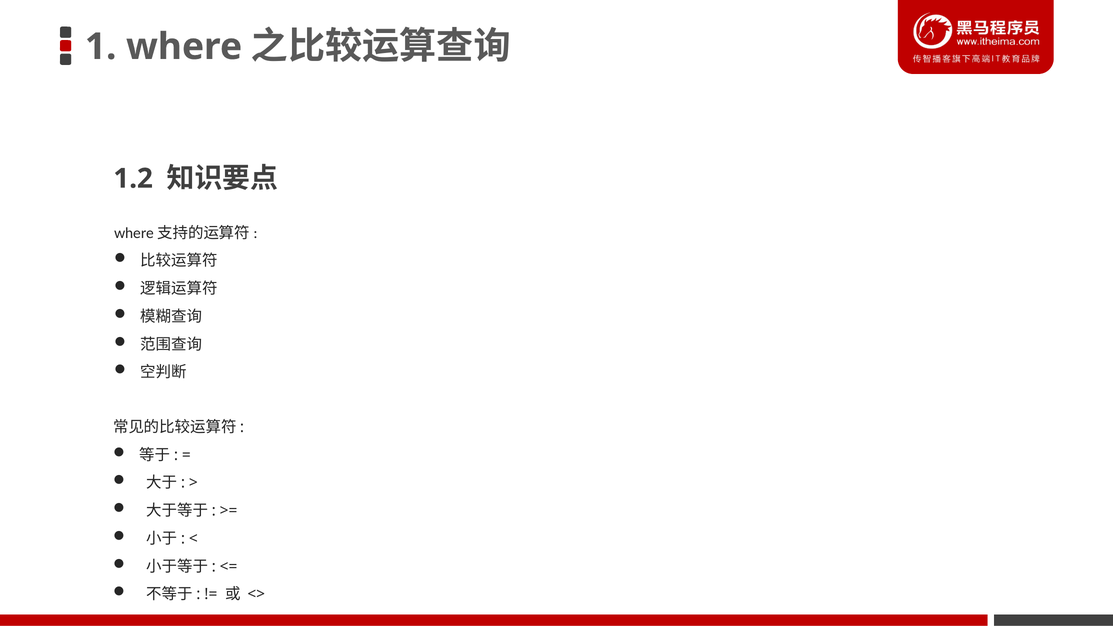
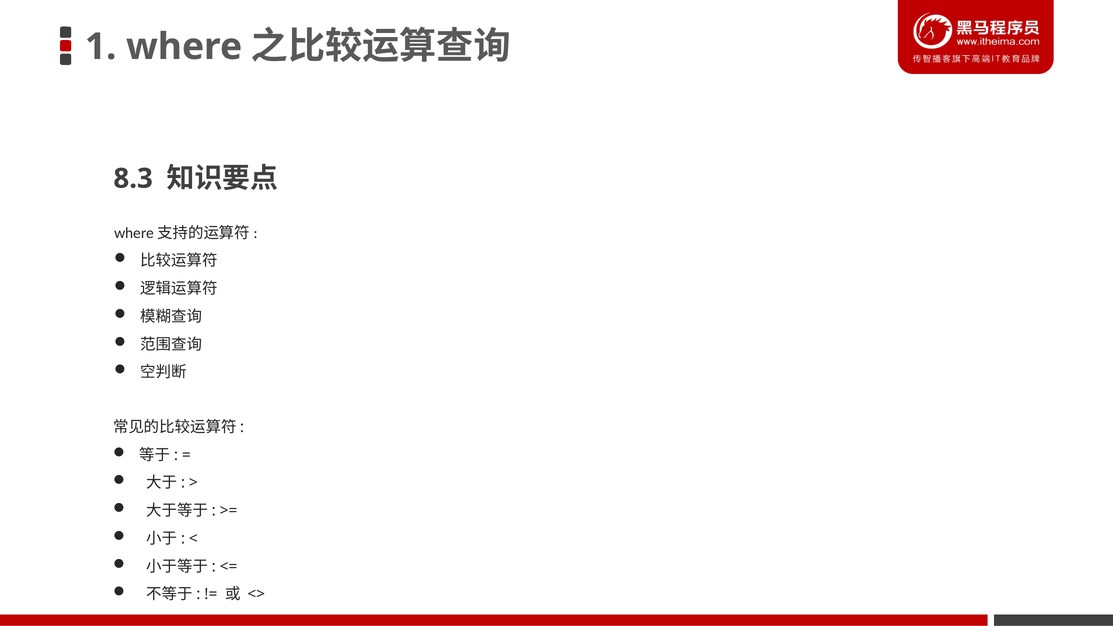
1.2: 1.2 -> 8.3
